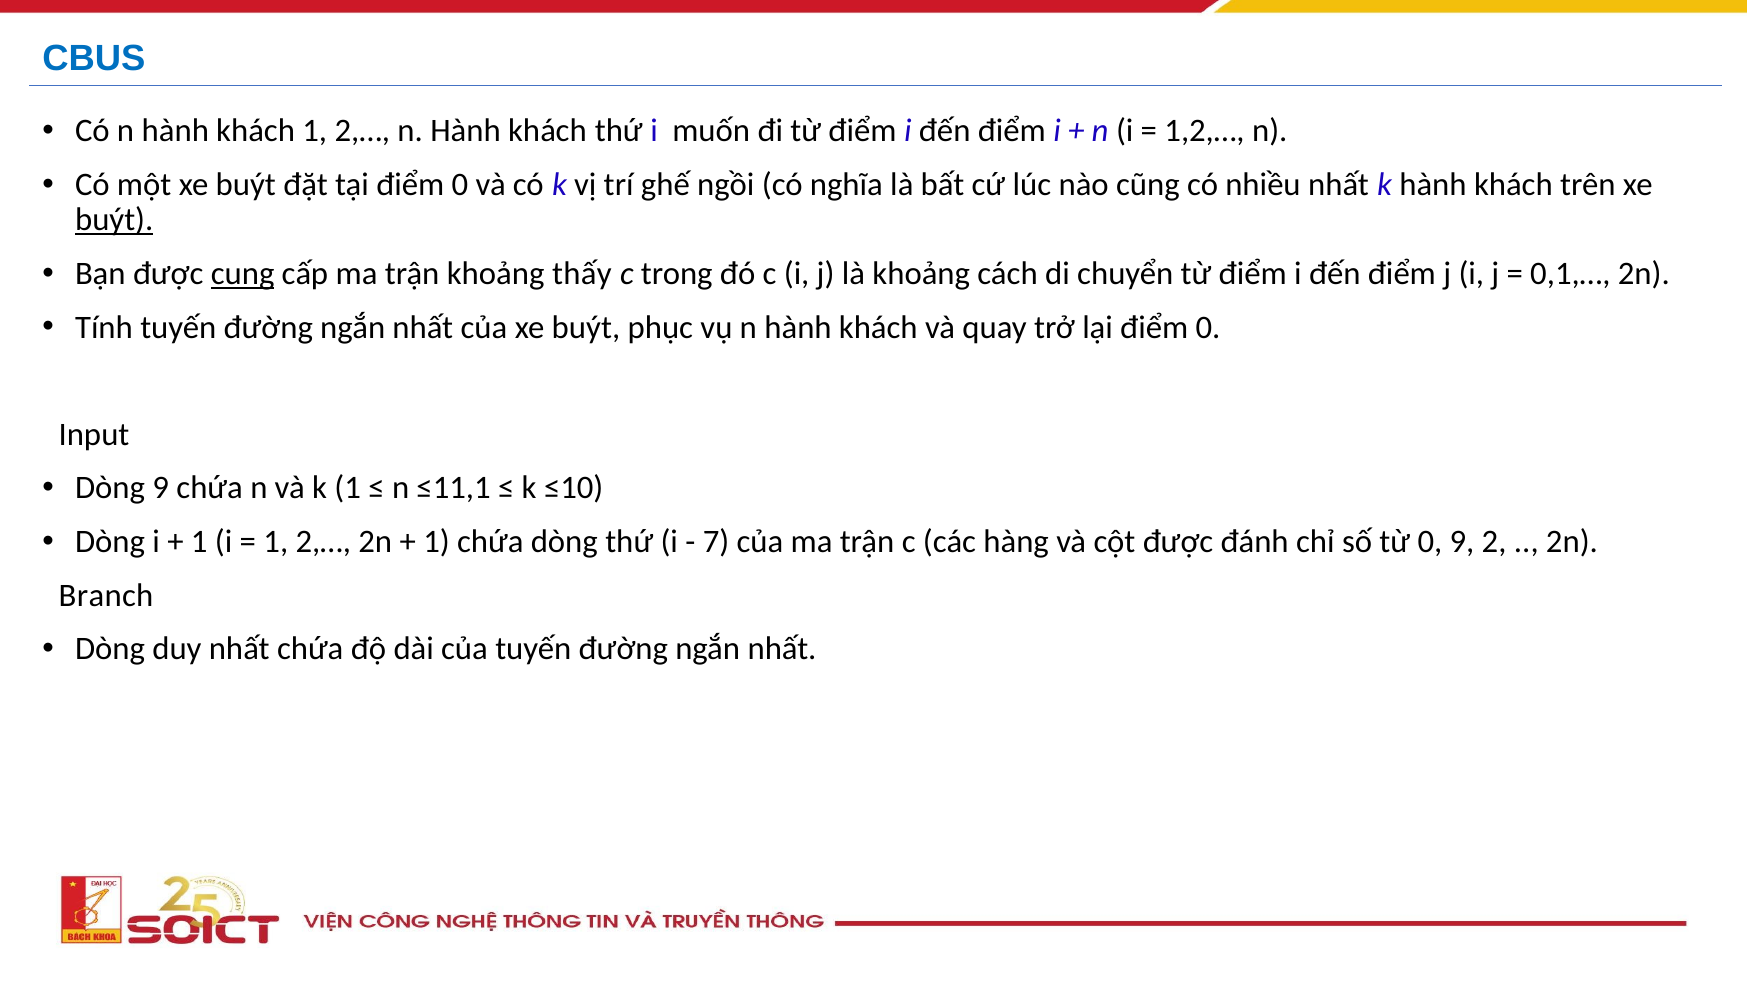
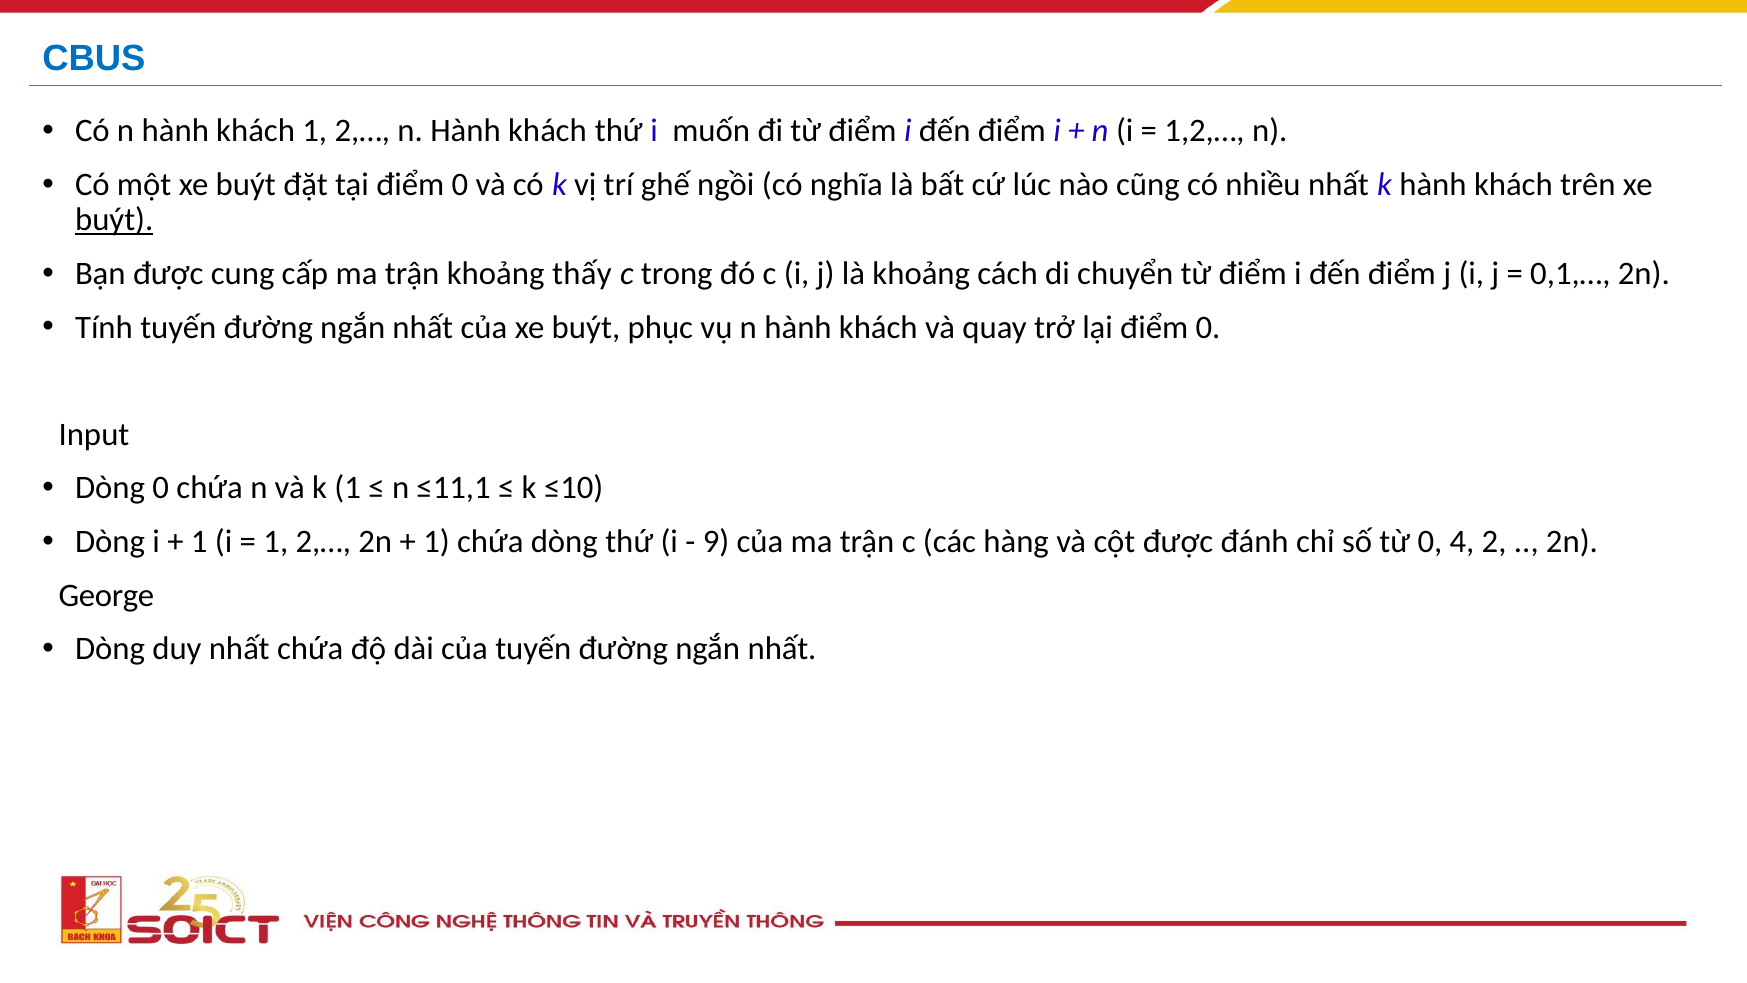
cung underline: present -> none
Dòng 9: 9 -> 0
7: 7 -> 9
0 9: 9 -> 4
Branch: Branch -> George
